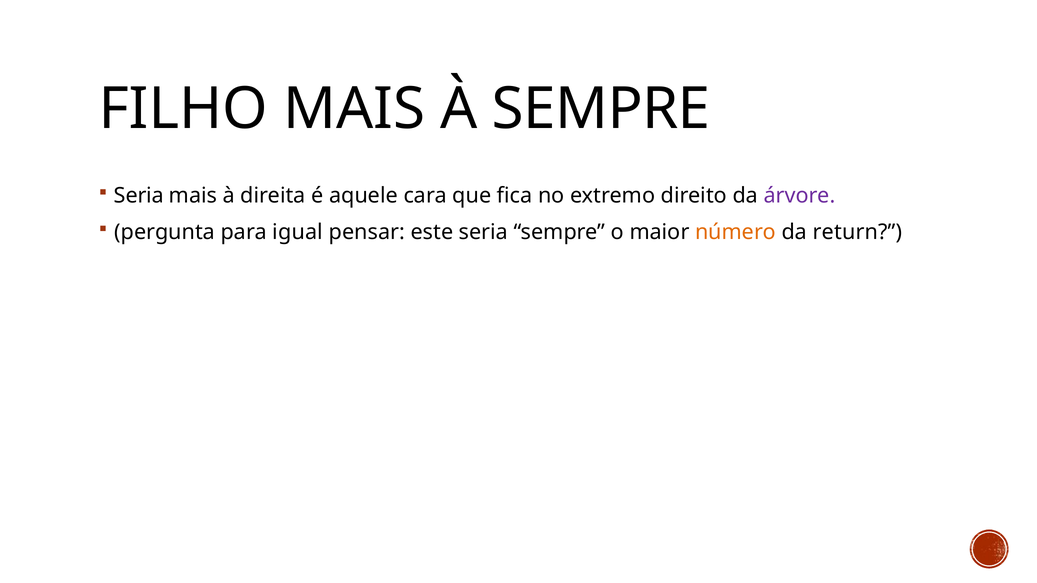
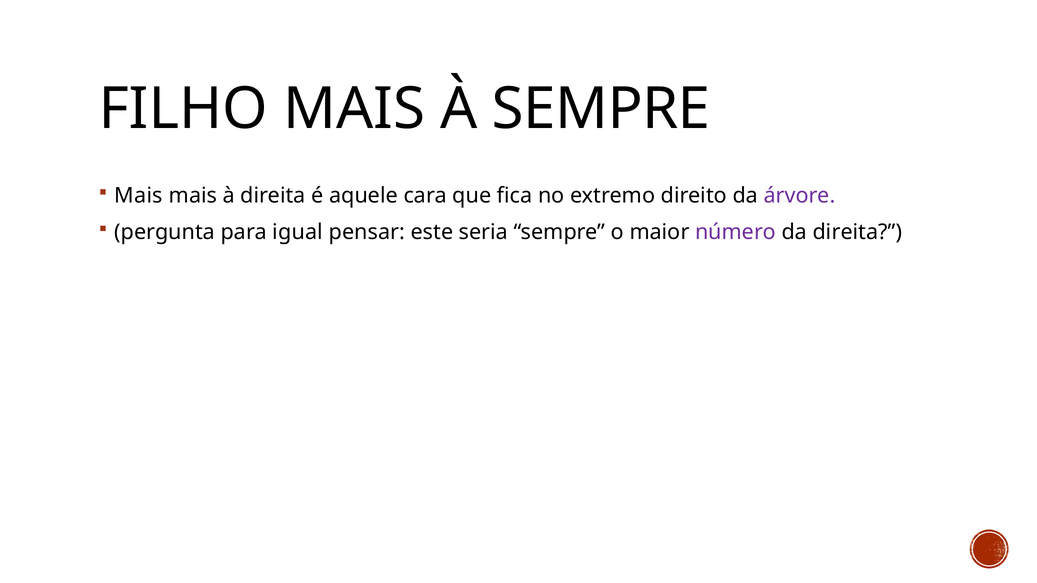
Seria at (139, 196): Seria -> Mais
número colour: orange -> purple
da return: return -> direita
